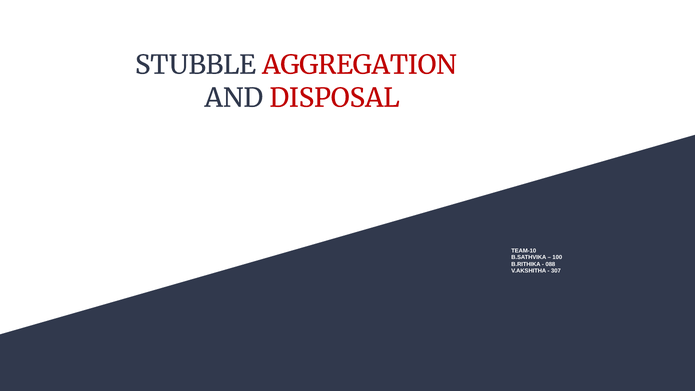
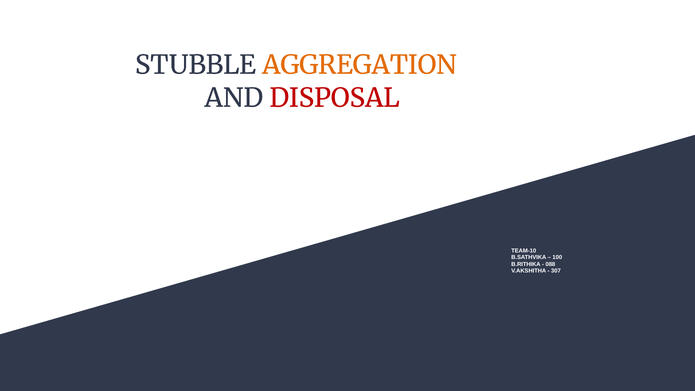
AGGREGATION colour: red -> orange
